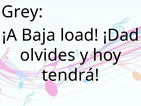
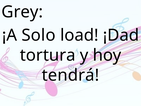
Baja: Baja -> Solo
olvides: olvides -> tortura
